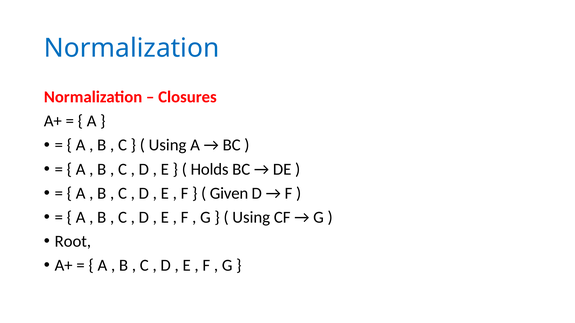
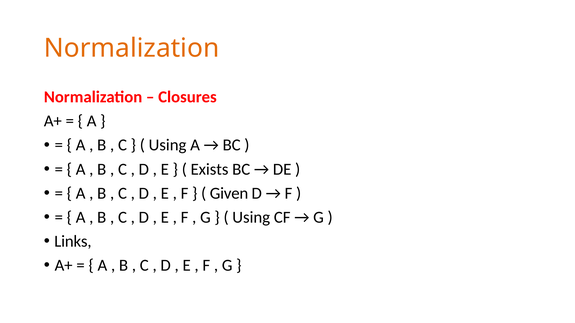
Normalization at (132, 48) colour: blue -> orange
Holds: Holds -> Exists
Root: Root -> Links
